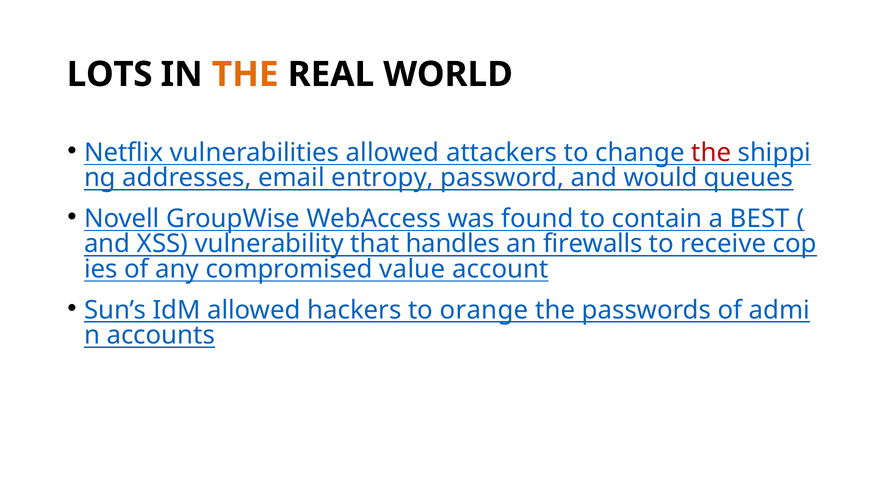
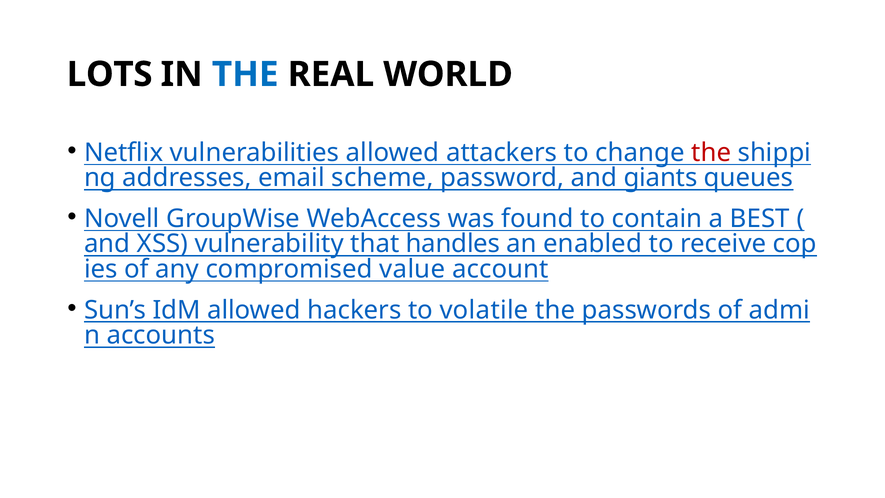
THE at (245, 74) colour: orange -> blue
entropy: entropy -> scheme
would: would -> giants
firewalls: firewalls -> enabled
orange: orange -> volatile
